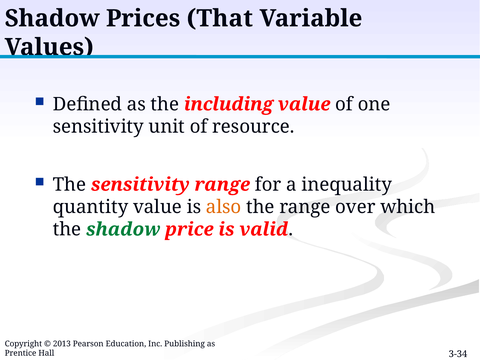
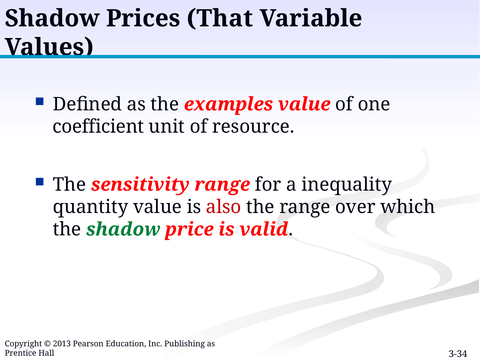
including: including -> examples
sensitivity at (98, 127): sensitivity -> coefficient
also colour: orange -> red
